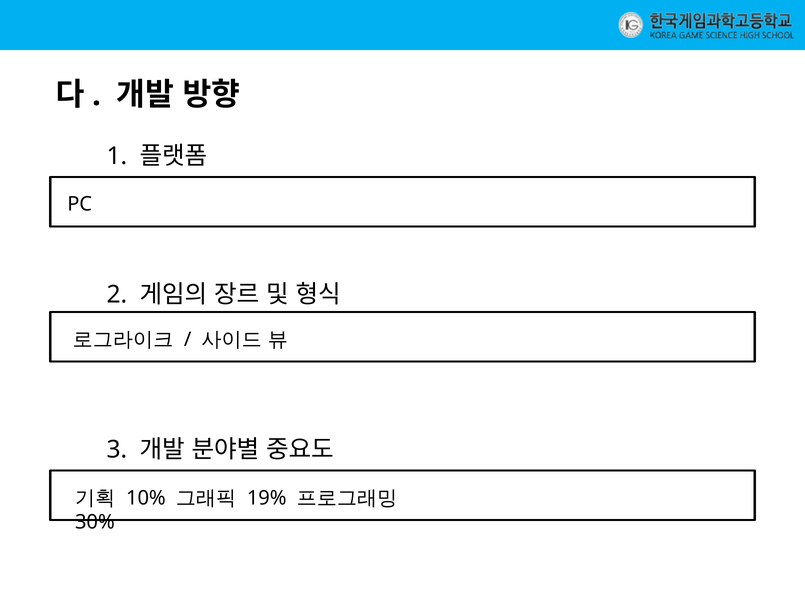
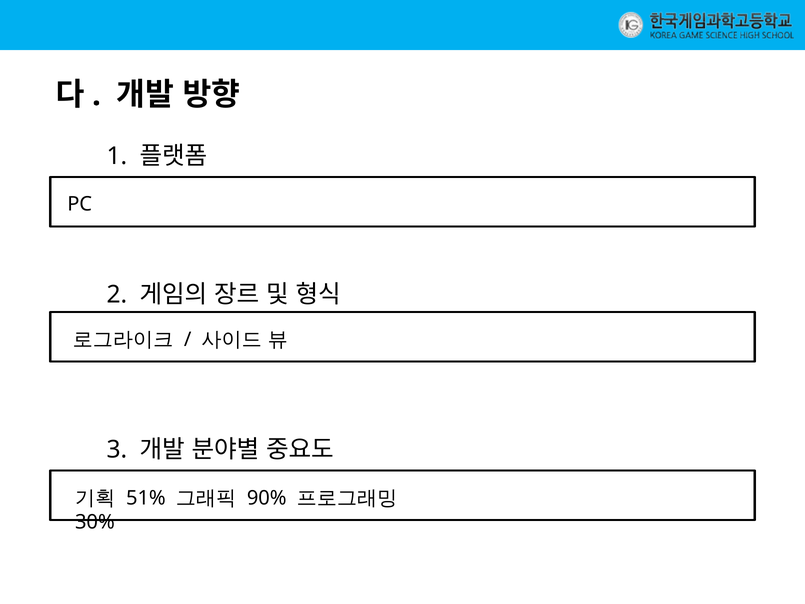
10%: 10% -> 51%
19%: 19% -> 90%
